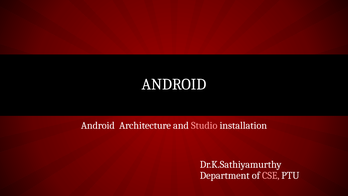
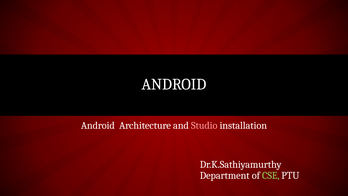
CSE colour: pink -> light green
